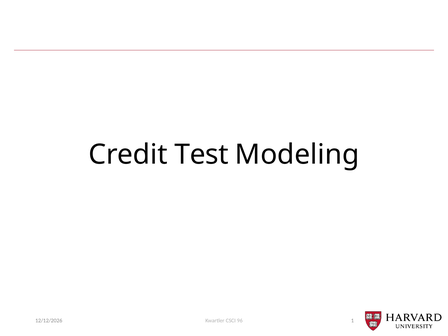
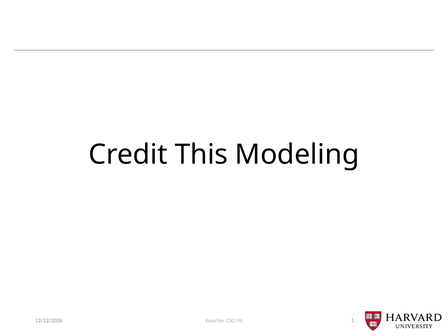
Test: Test -> This
